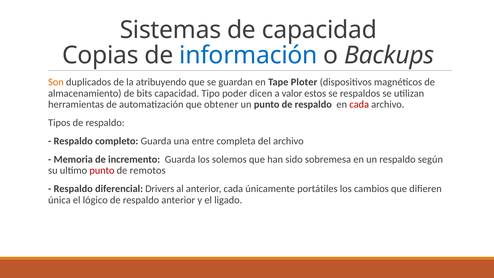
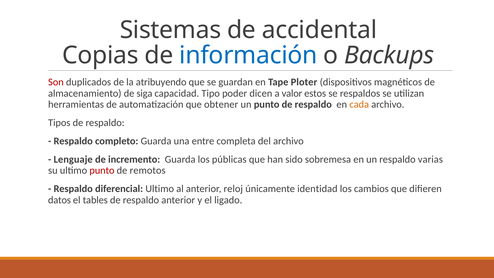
de capacidad: capacidad -> accidental
Son colour: orange -> red
bits: bits -> siga
cada at (359, 104) colour: red -> orange
Memoria: Memoria -> Lenguaje
solemos: solemos -> públicas
según: según -> varias
diferencial Drivers: Drivers -> Ultimo
anterior cada: cada -> reloj
portátiles: portátiles -> identidad
única: única -> datos
lógico: lógico -> tables
